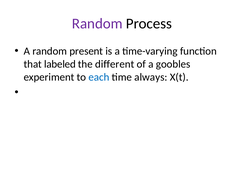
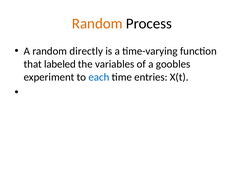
Random at (97, 24) colour: purple -> orange
present: present -> directly
different: different -> variables
always: always -> entries
